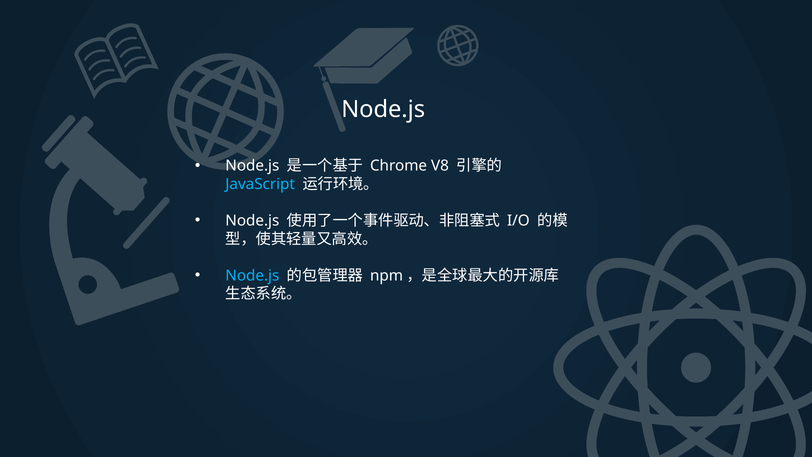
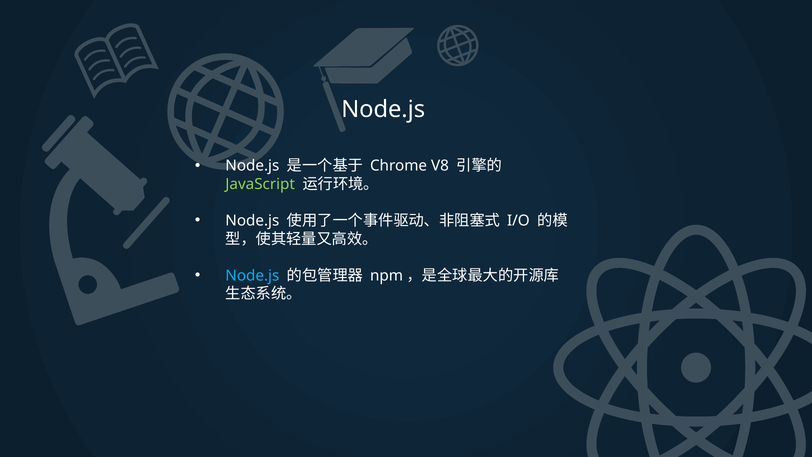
JavaScript colour: light blue -> light green
